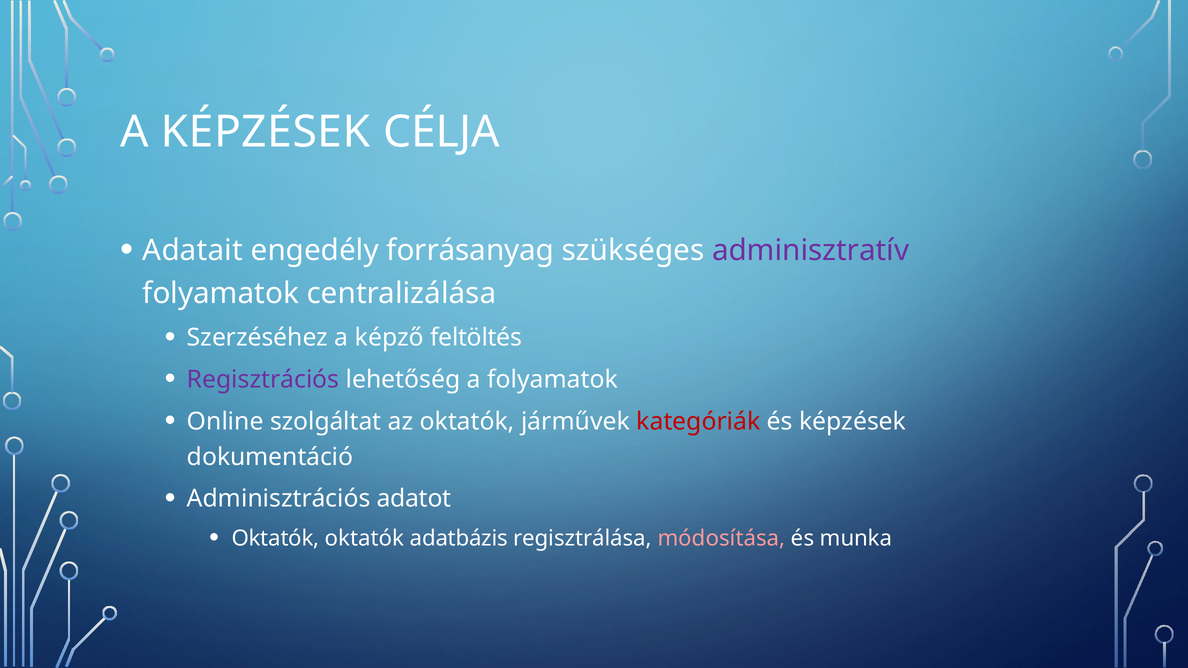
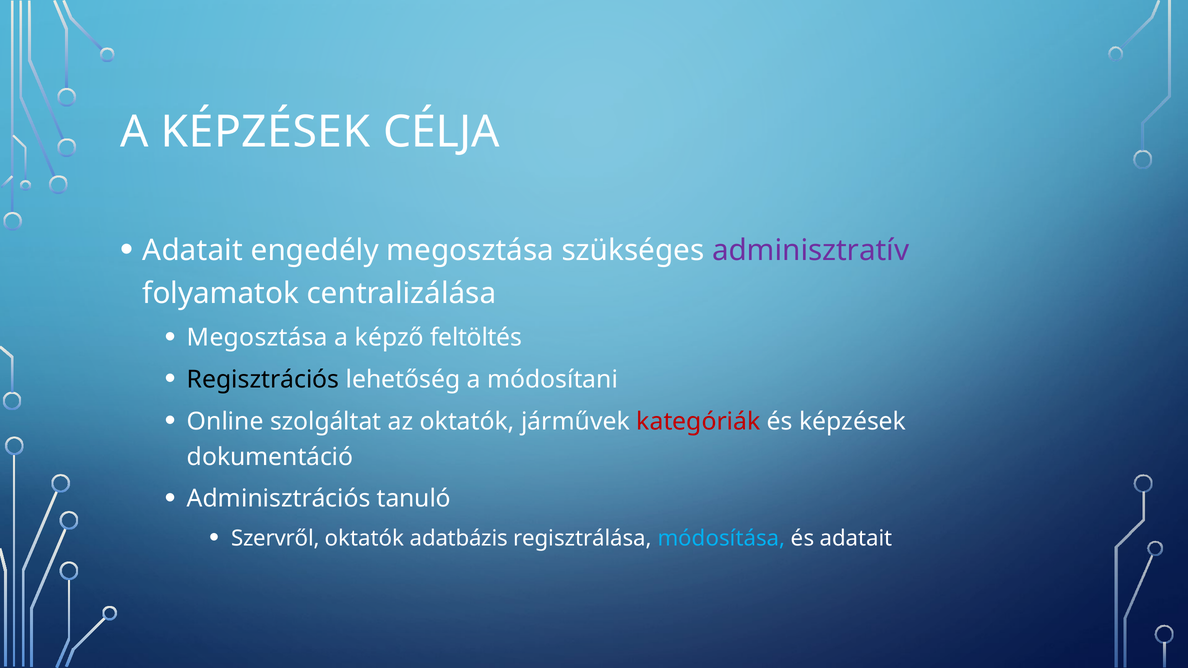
engedély forrásanyag: forrásanyag -> megosztása
Szerzéséhez at (258, 338): Szerzéséhez -> Megosztása
Regisztrációs colour: purple -> black
a folyamatok: folyamatok -> módosítani
adatot: adatot -> tanuló
Oktatók at (275, 539): Oktatók -> Szervről
módosítása colour: pink -> light blue
és munka: munka -> adatait
